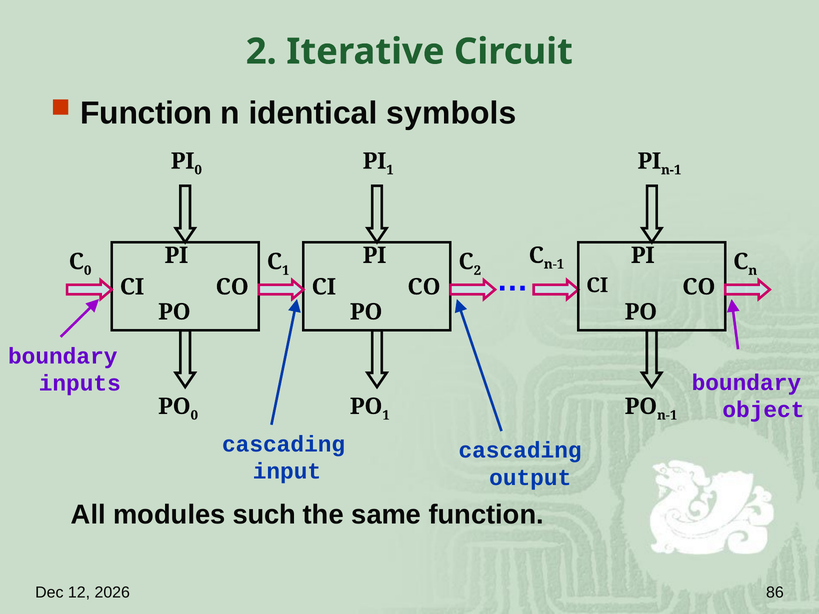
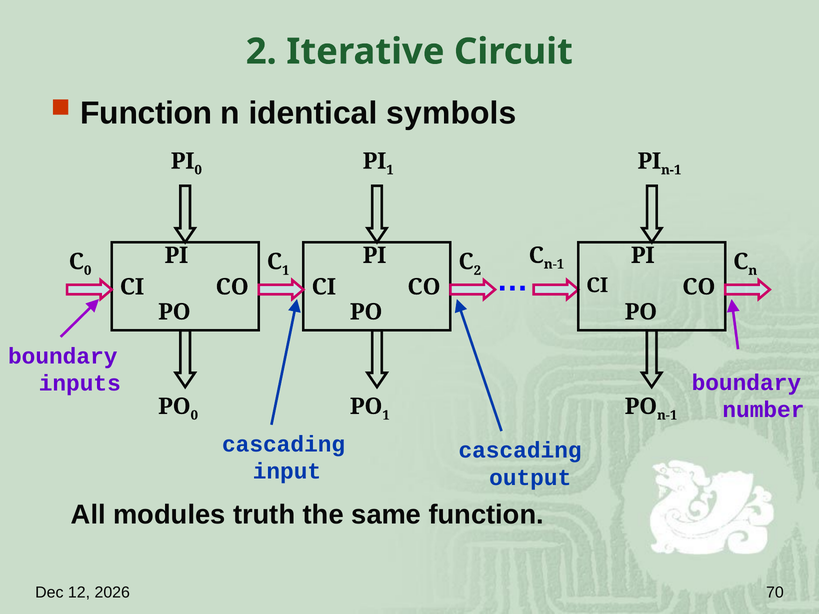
object: object -> number
such: such -> truth
86: 86 -> 70
